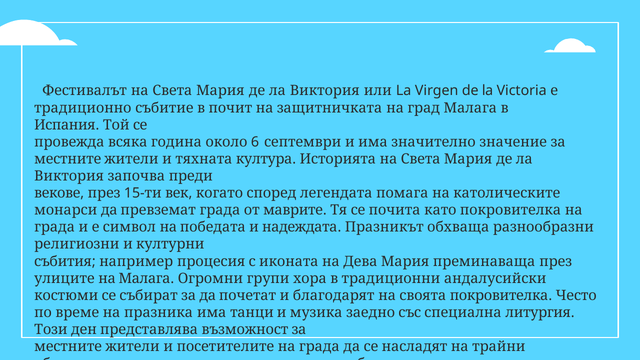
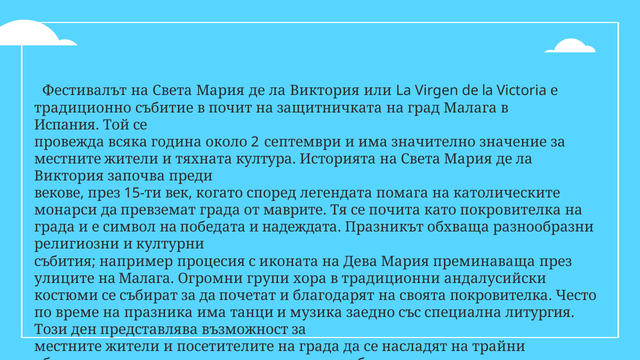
6: 6 -> 2
